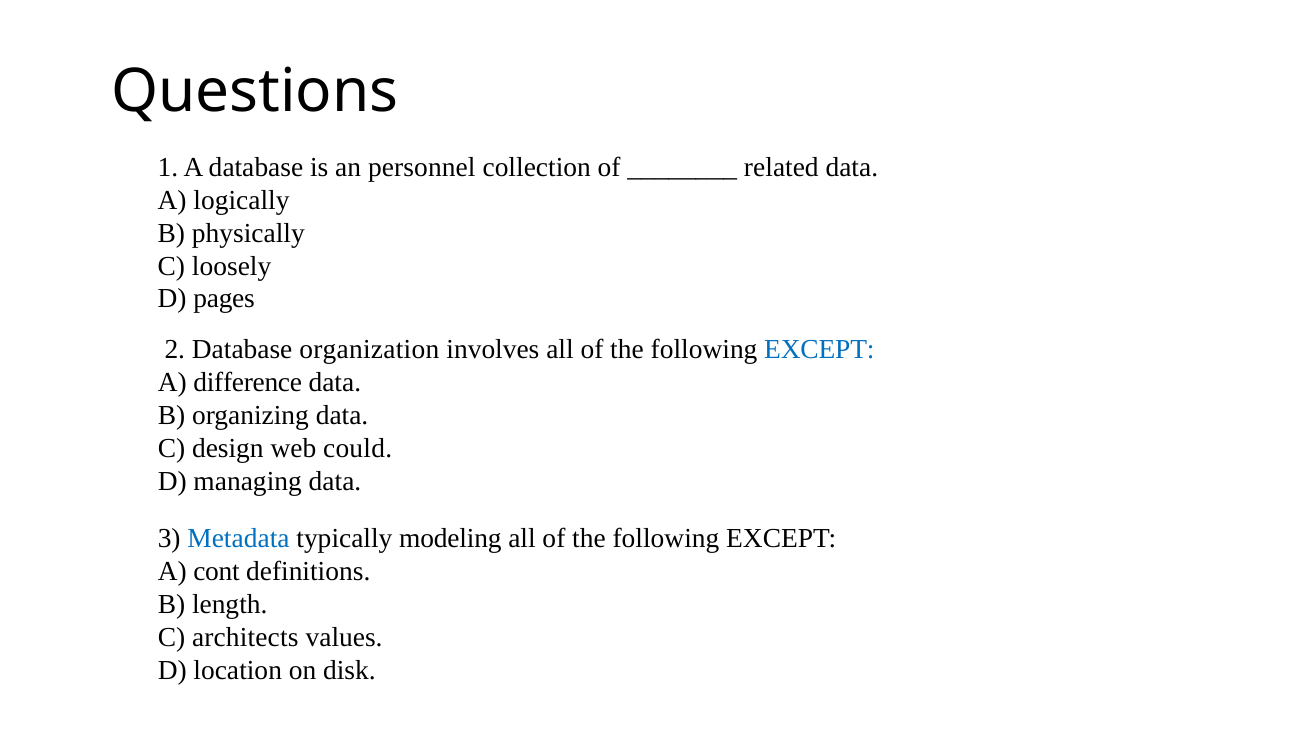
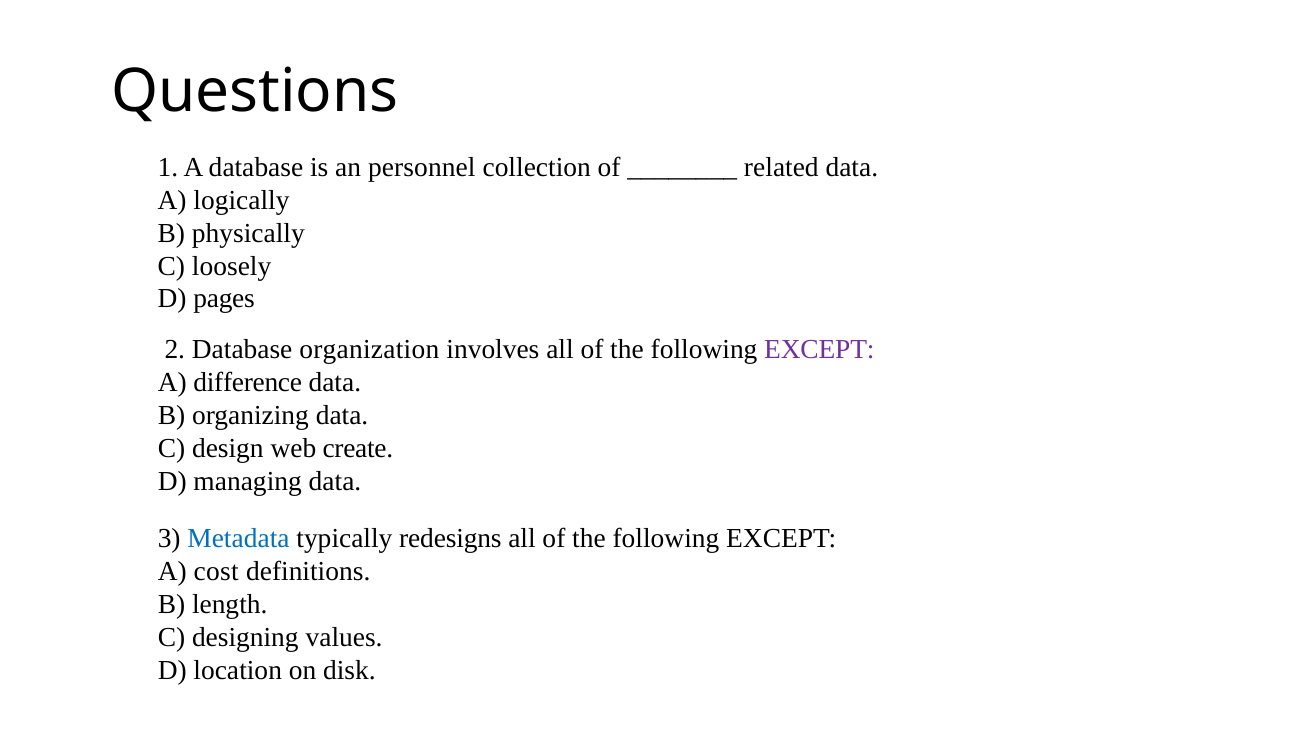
EXCEPT at (819, 349) colour: blue -> purple
could: could -> create
modeling: modeling -> redesigns
cont: cont -> cost
architects: architects -> designing
